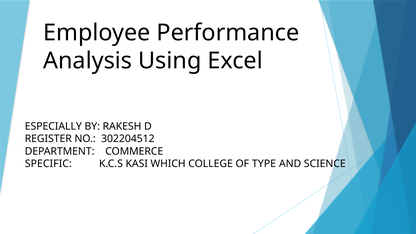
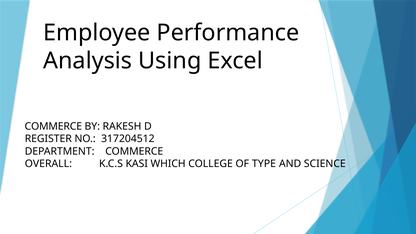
ESPECIALLY at (53, 126): ESPECIALLY -> COMMERCE
302204512: 302204512 -> 317204512
SPECIFIC: SPECIFIC -> OVERALL
